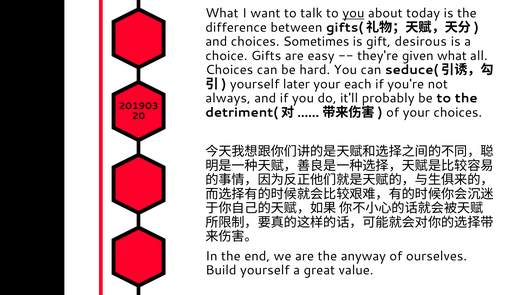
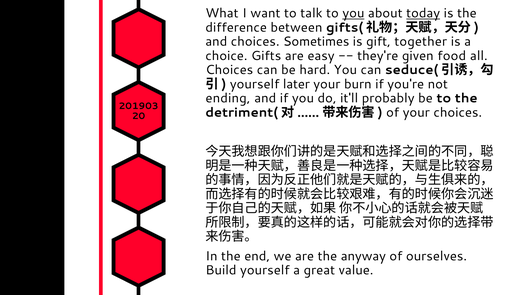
today underline: none -> present
desirous: desirous -> together
given what: what -> food
each: each -> burn
always: always -> ending
